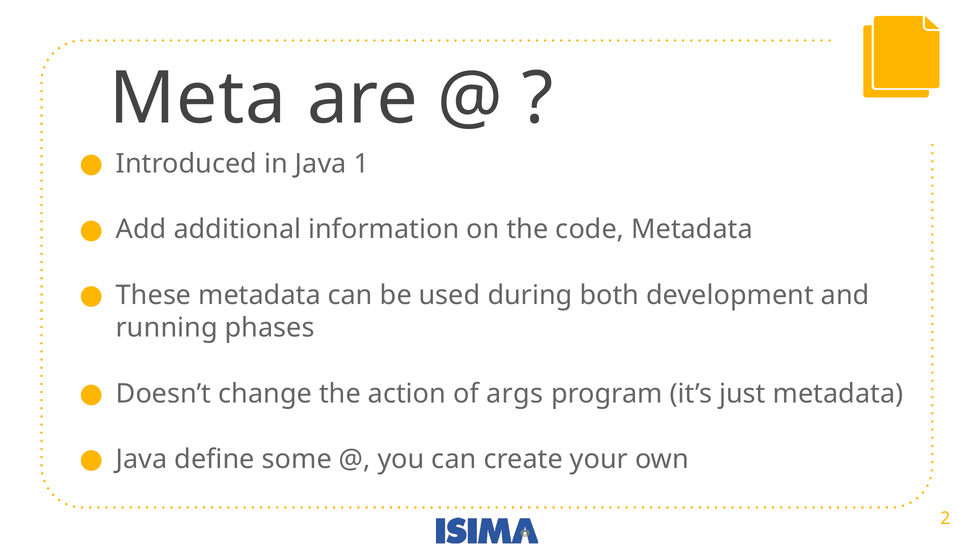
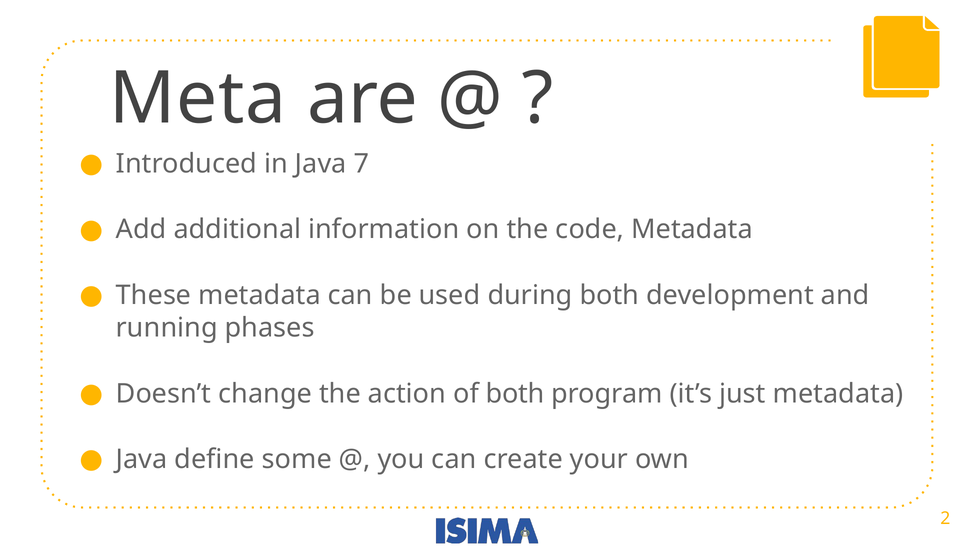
1: 1 -> 7
of args: args -> both
